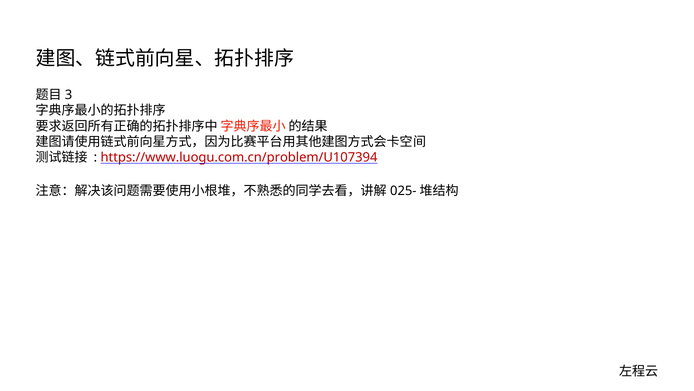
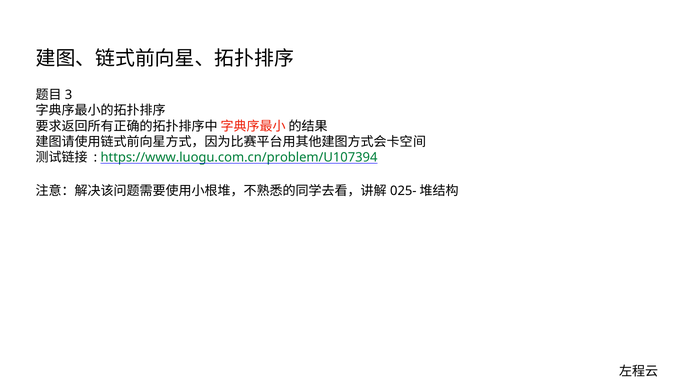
https://www.luogu.com.cn/problem/U107394 colour: red -> green
